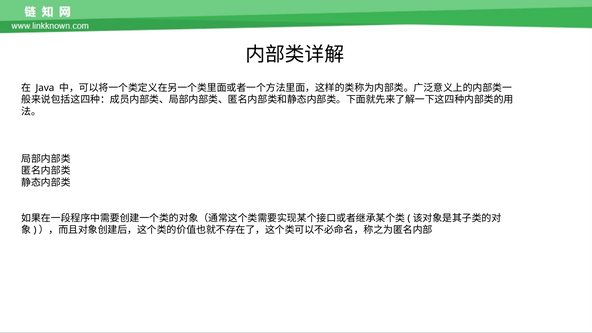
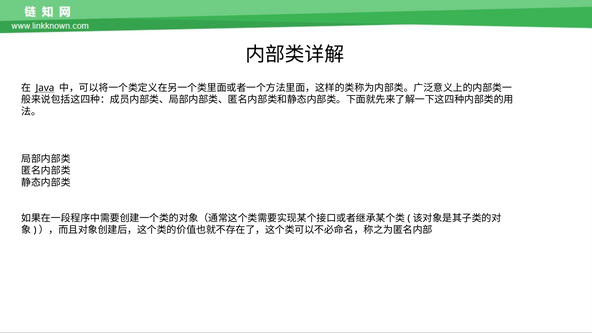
Java underline: none -> present
